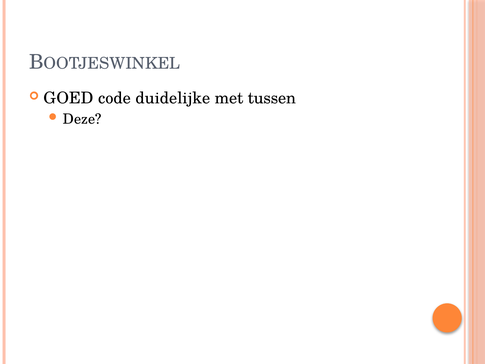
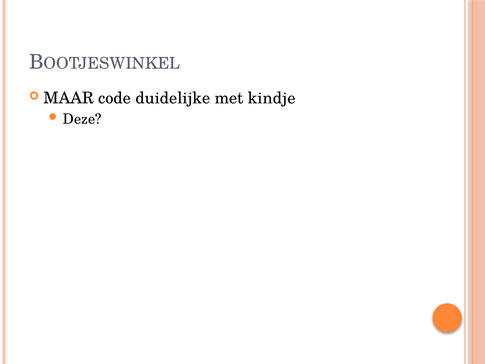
GOED: GOED -> MAAR
tussen: tussen -> kindje
